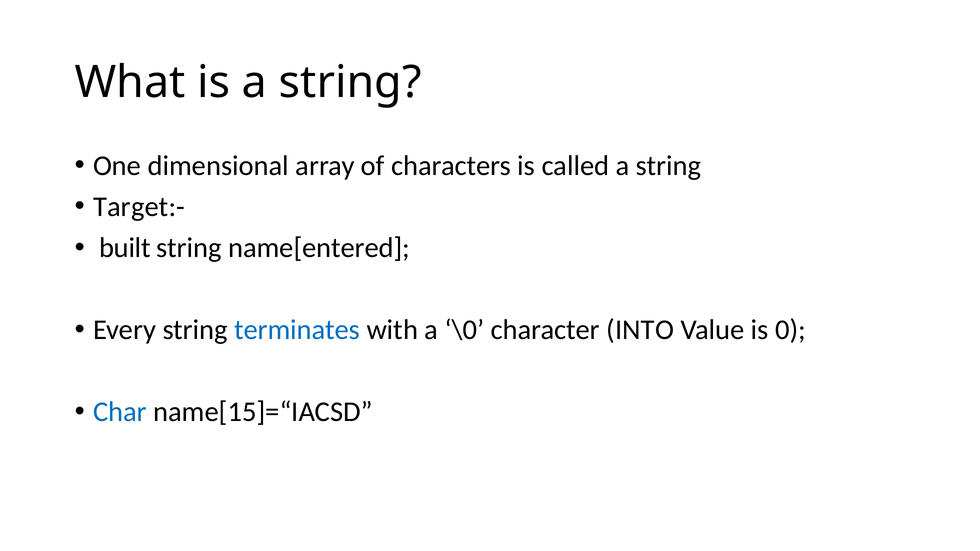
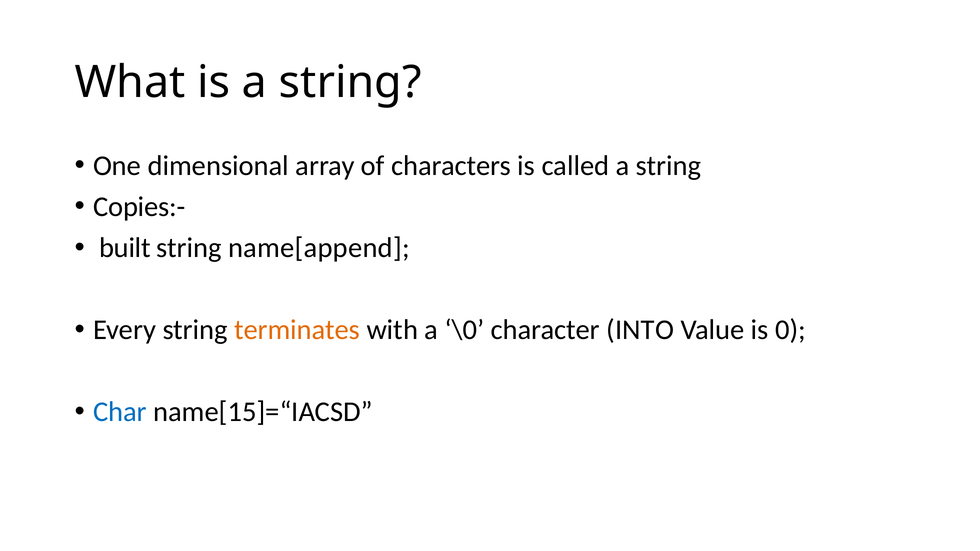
Target:-: Target:- -> Copies:-
name[entered: name[entered -> name[append
terminates colour: blue -> orange
